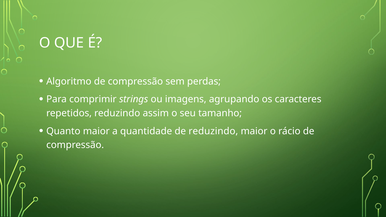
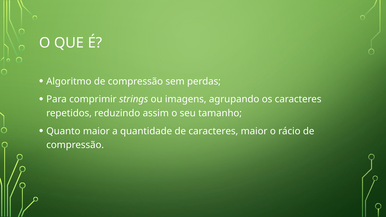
de reduzindo: reduzindo -> caracteres
